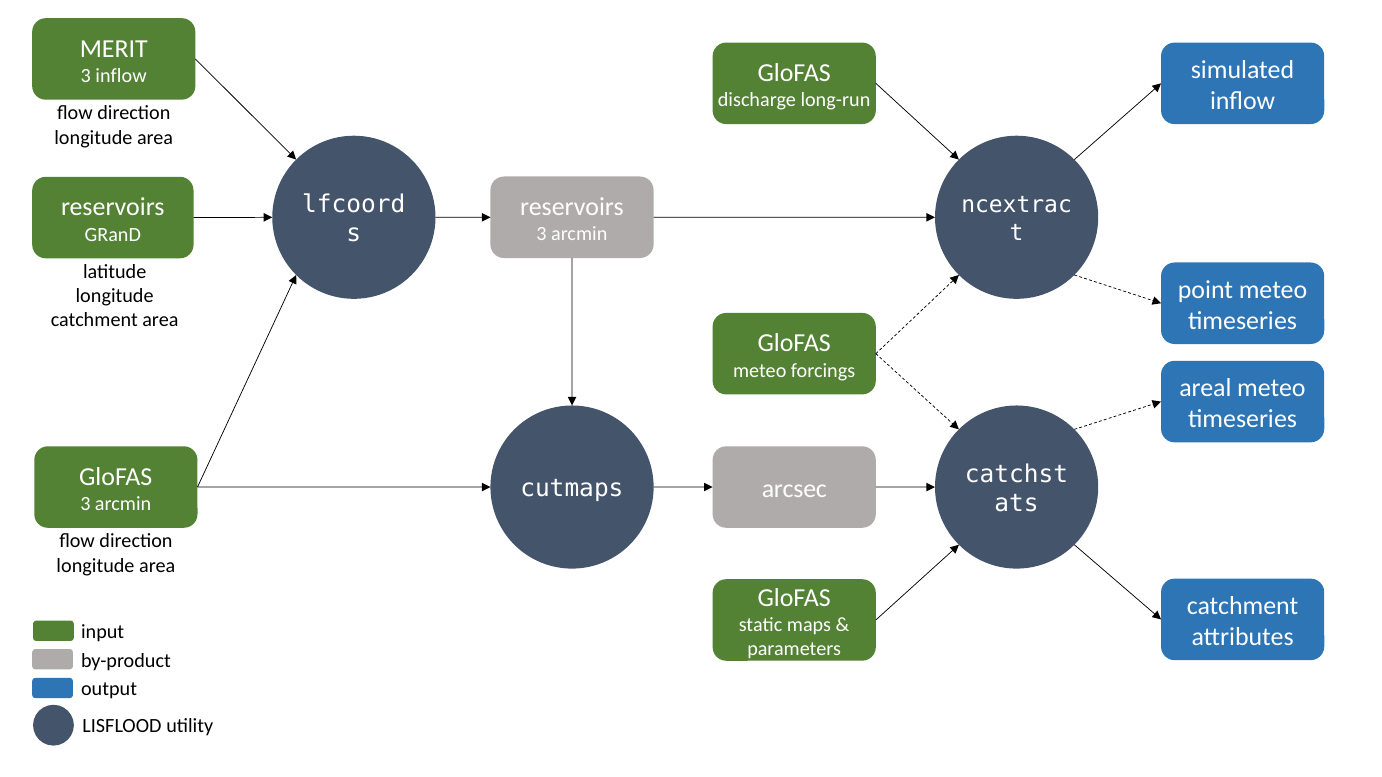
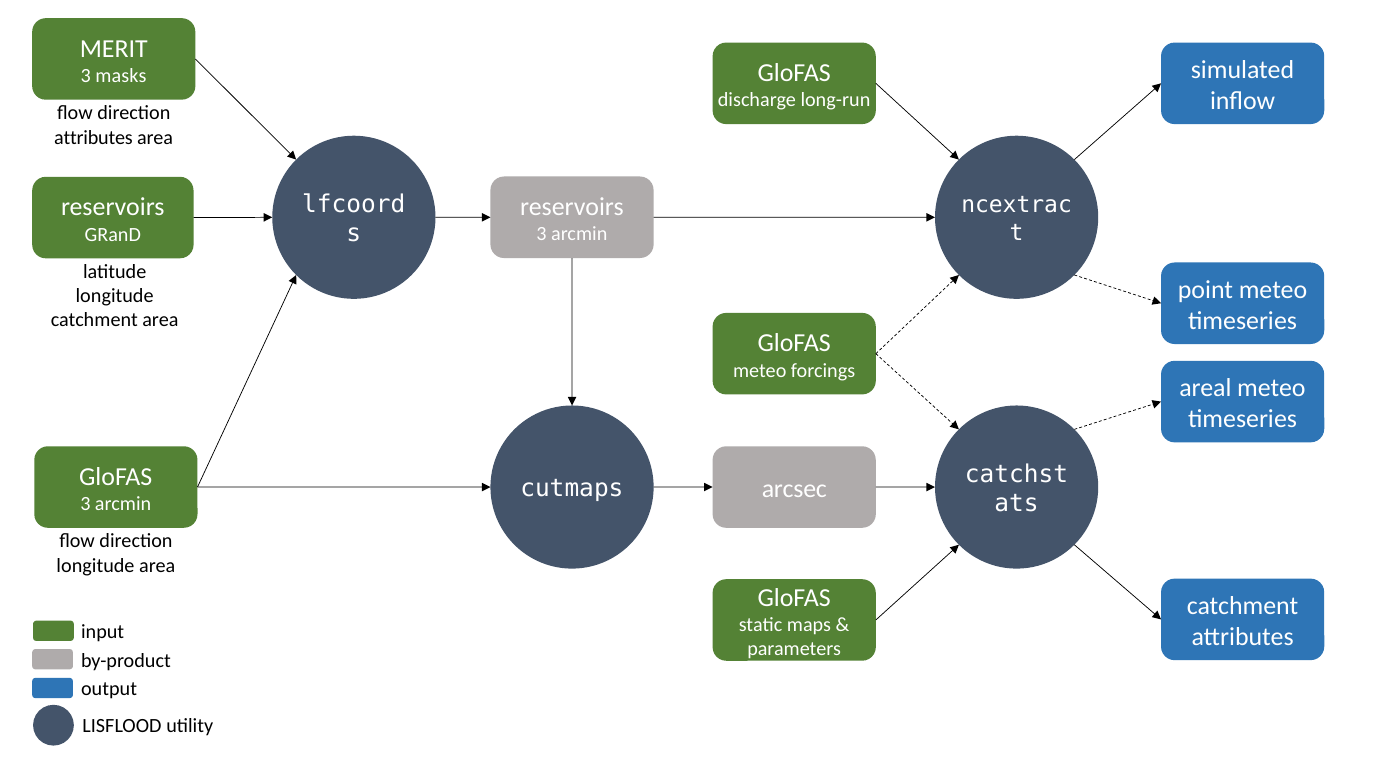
3 inflow: inflow -> masks
longitude at (93, 137): longitude -> attributes
